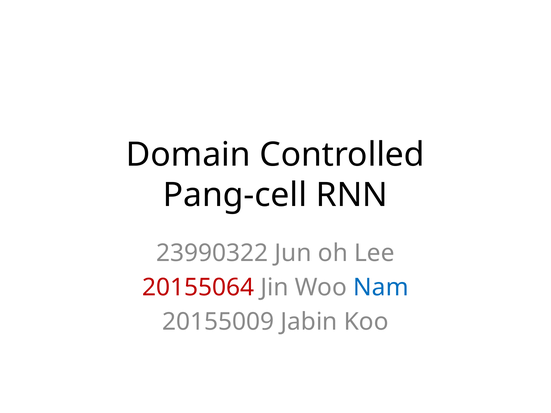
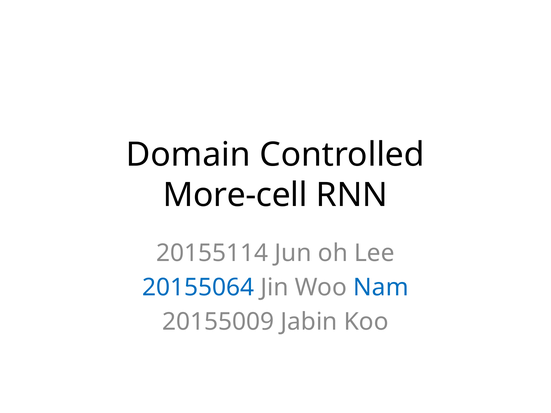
Pang-cell: Pang-cell -> More-cell
23990322: 23990322 -> 20155114
20155064 colour: red -> blue
